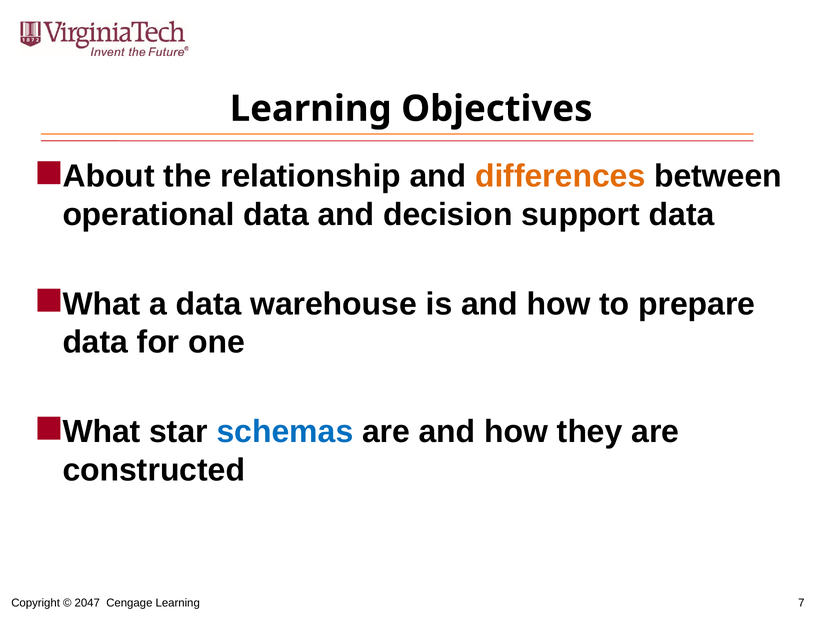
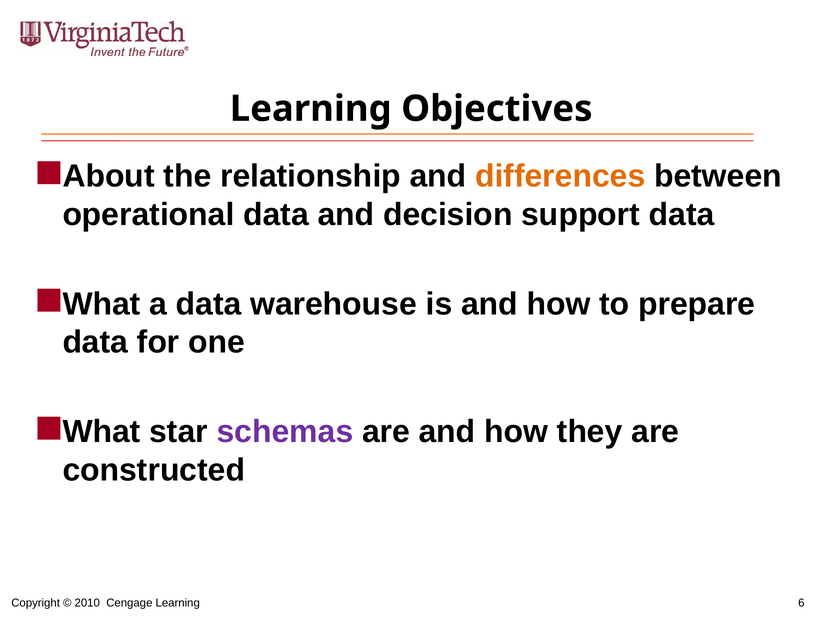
schemas colour: blue -> purple
2047: 2047 -> 2010
7: 7 -> 6
